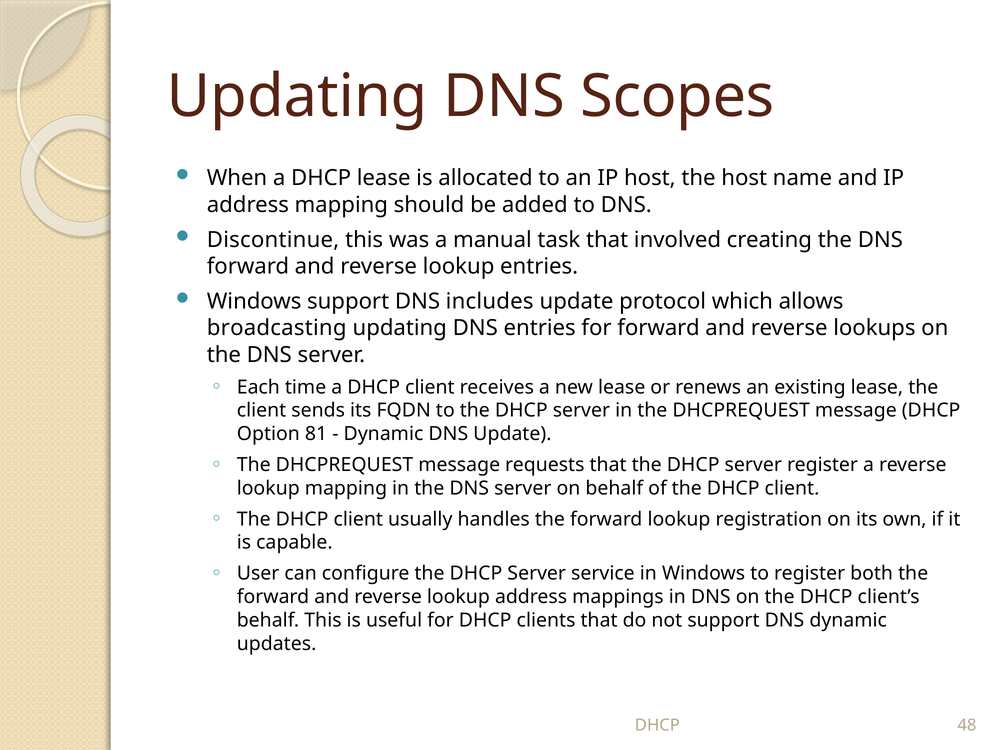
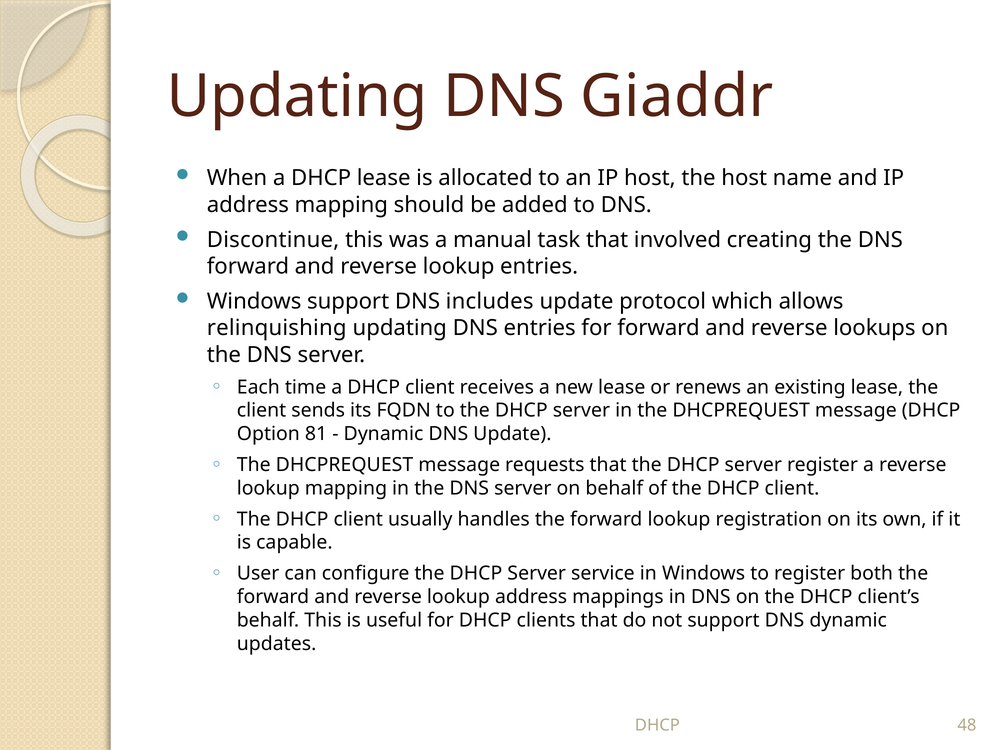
Scopes: Scopes -> Giaddr
broadcasting: broadcasting -> relinquishing
